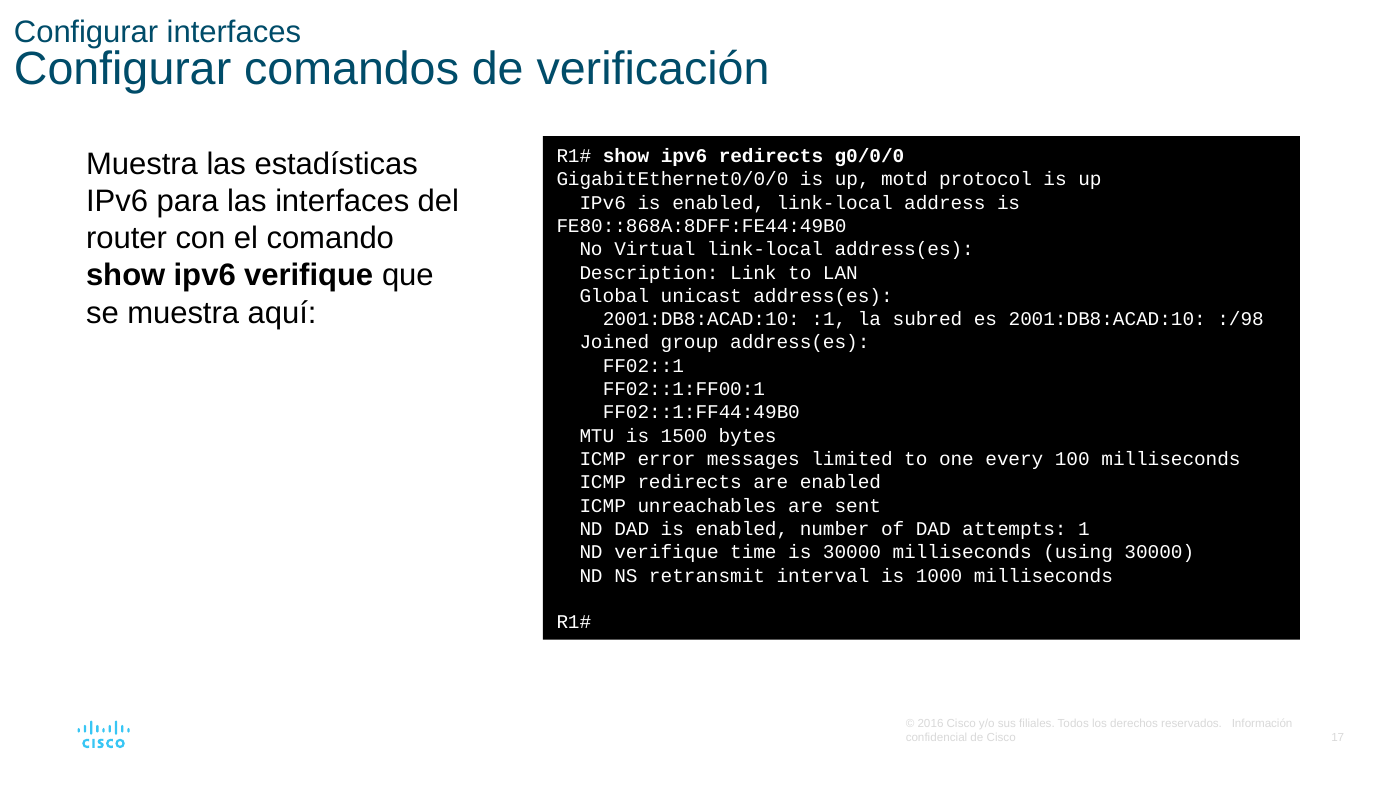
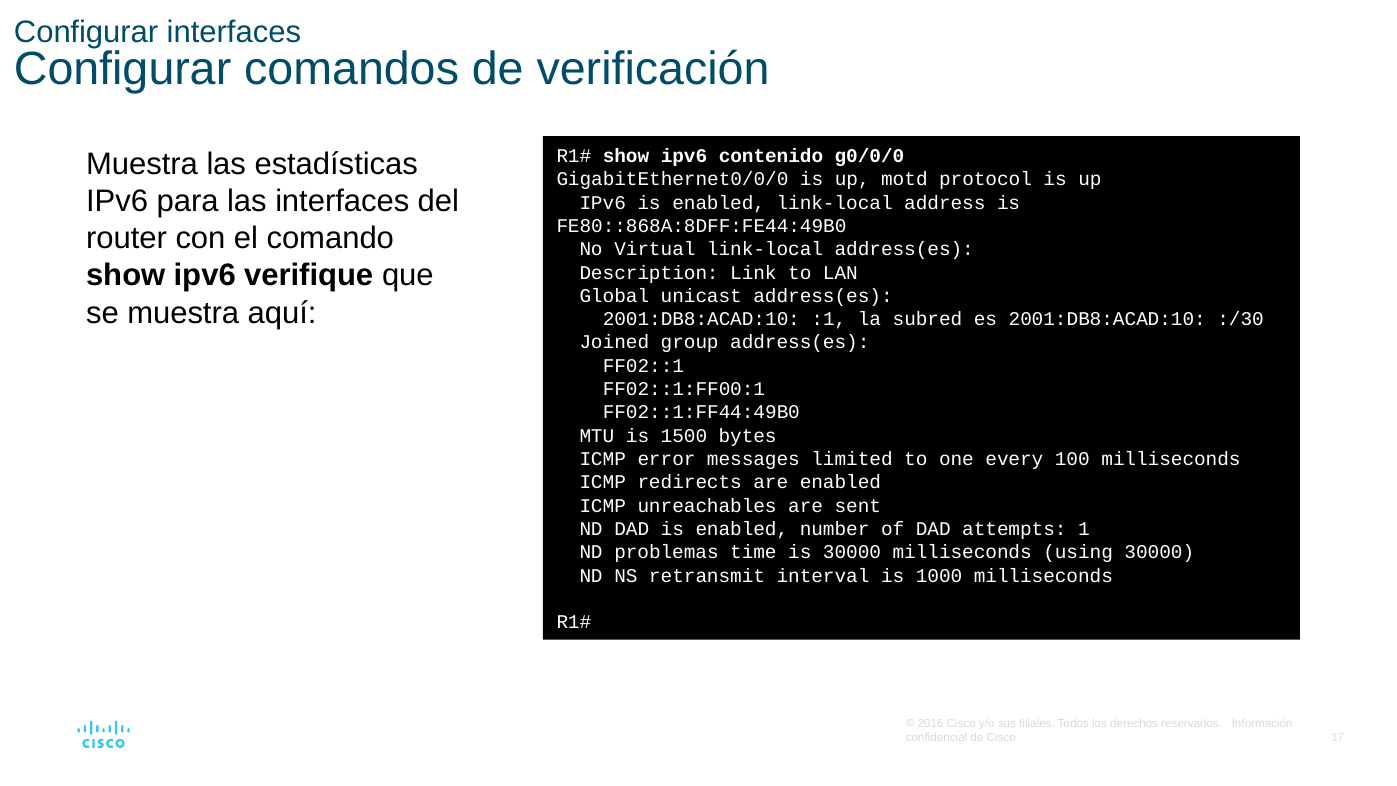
ipv6 redirects: redirects -> contenido
:/98: :/98 -> :/30
ND verifique: verifique -> problemas
